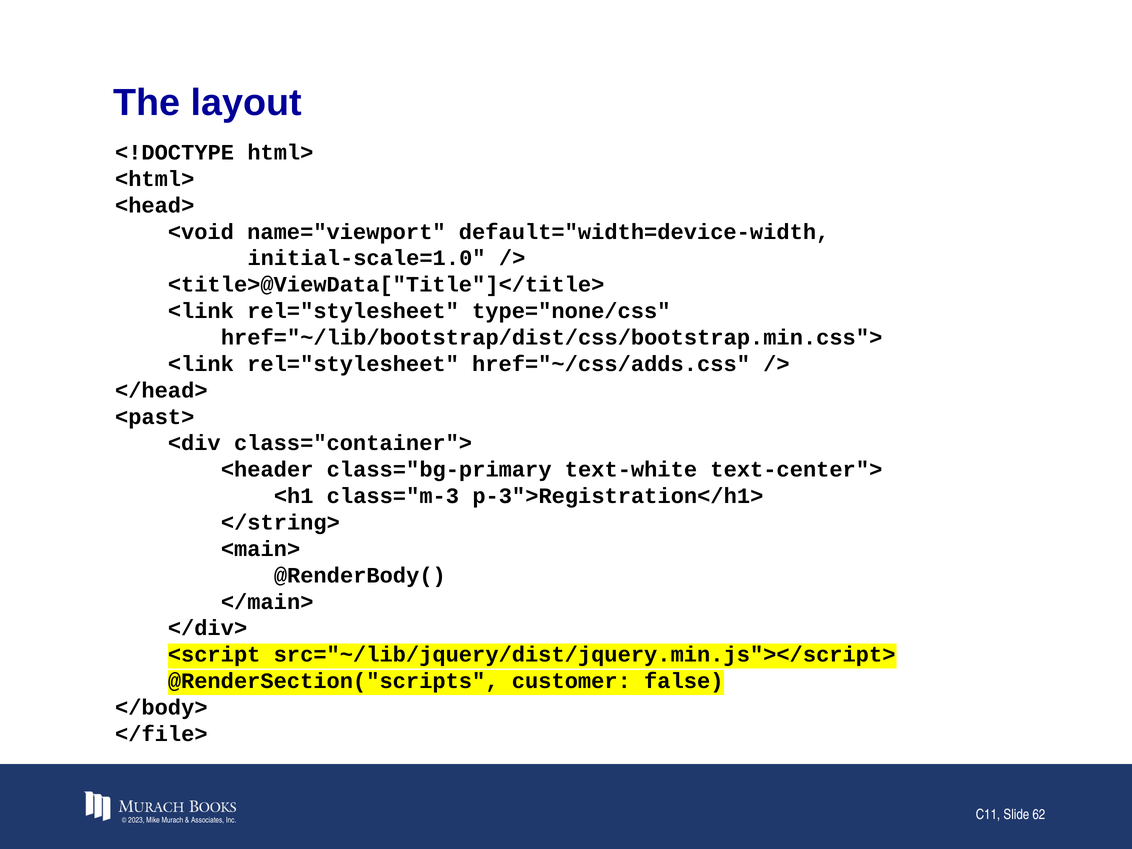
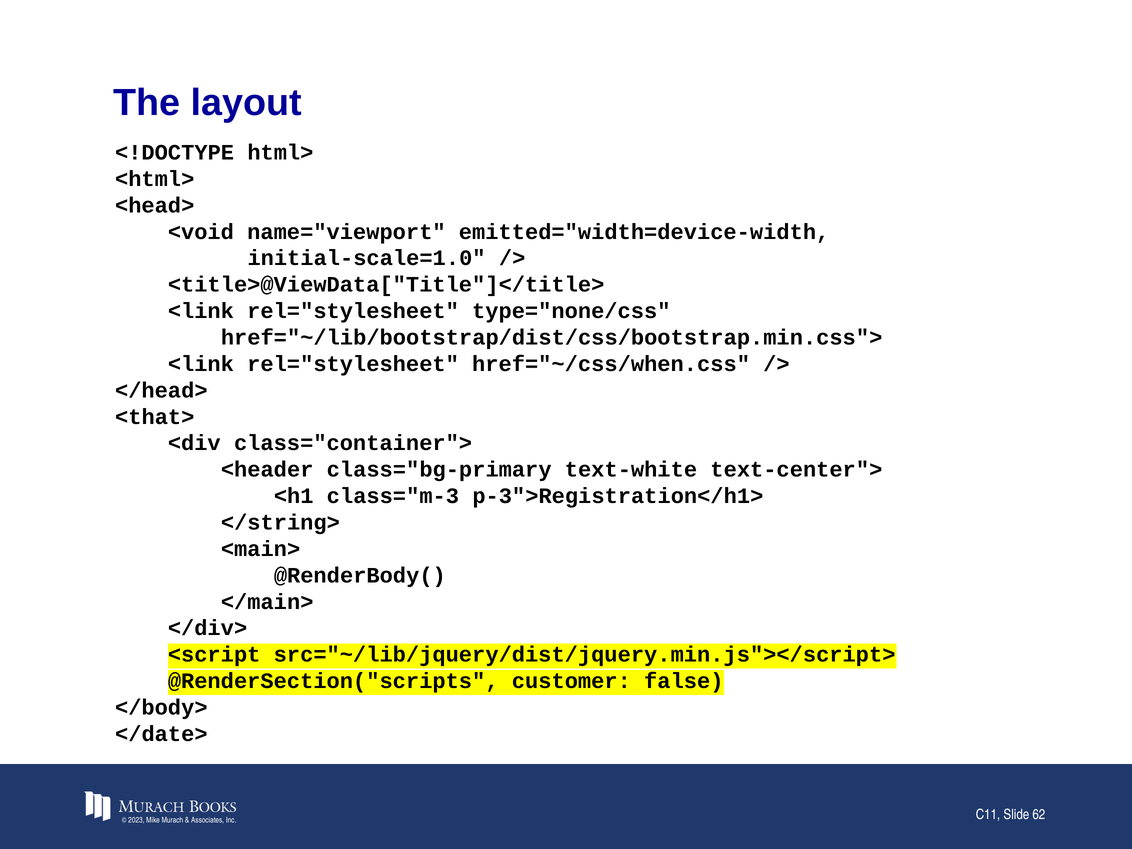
default="width=device-width: default="width=device-width -> emitted="width=device-width
href="~/css/adds.css: href="~/css/adds.css -> href="~/css/when.css
<past>: <past> -> <that>
</file>: </file> -> </date>
